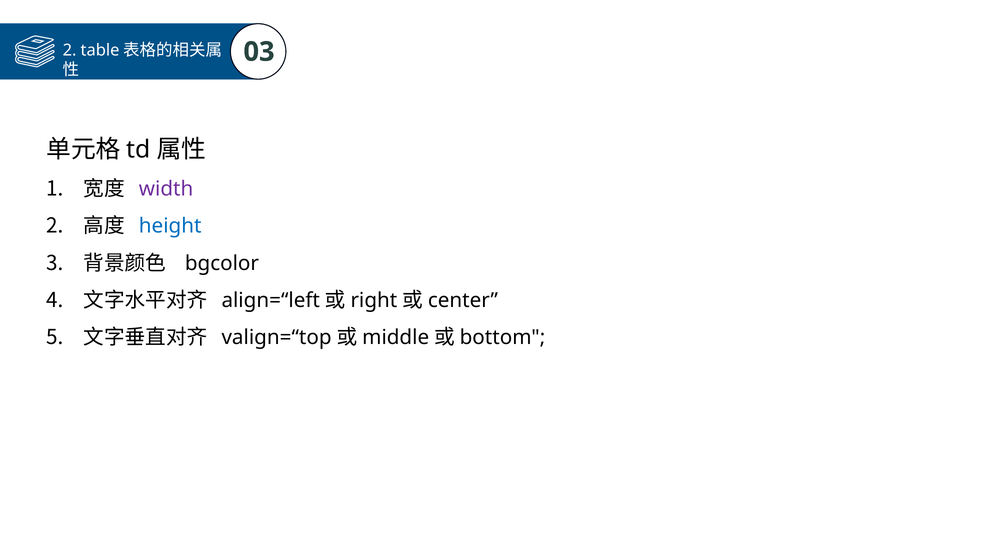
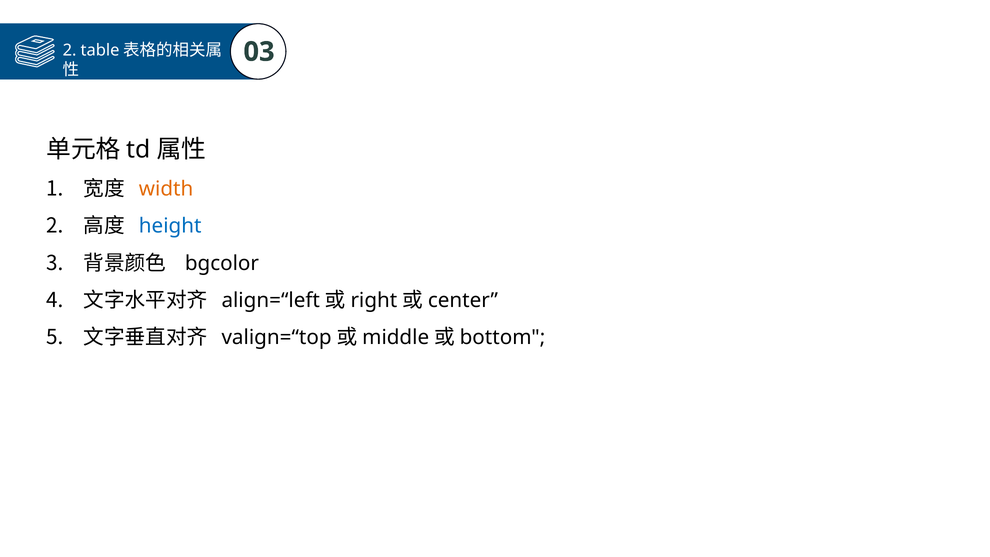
width colour: purple -> orange
